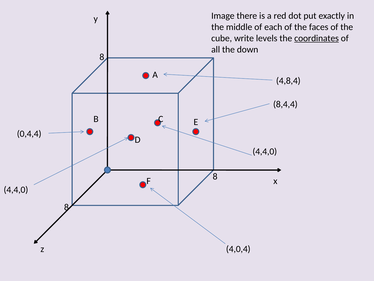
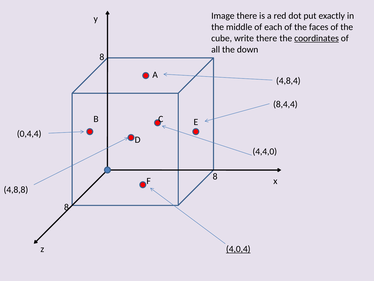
write levels: levels -> there
4,4,0 at (16, 190): 4,4,0 -> 4,8,8
4,0,4 underline: none -> present
